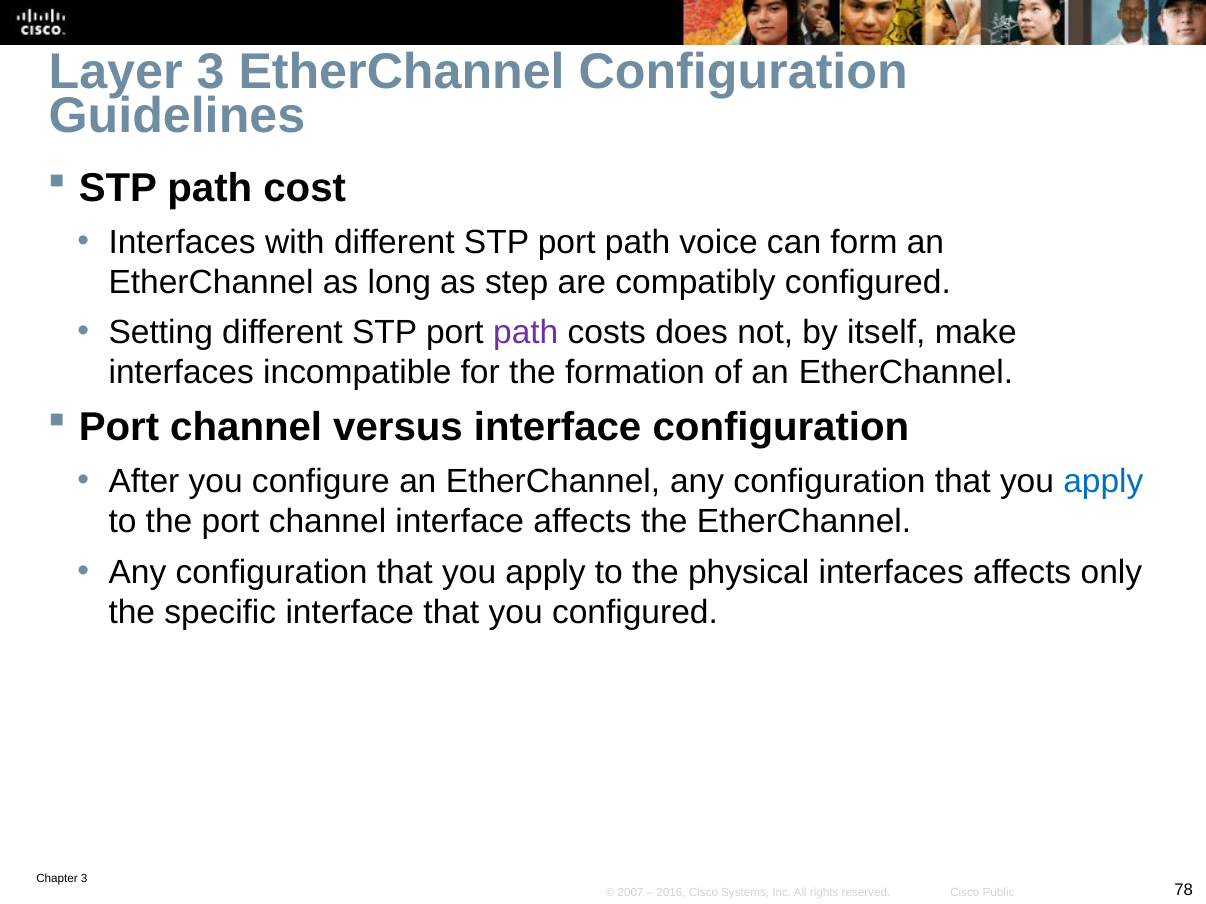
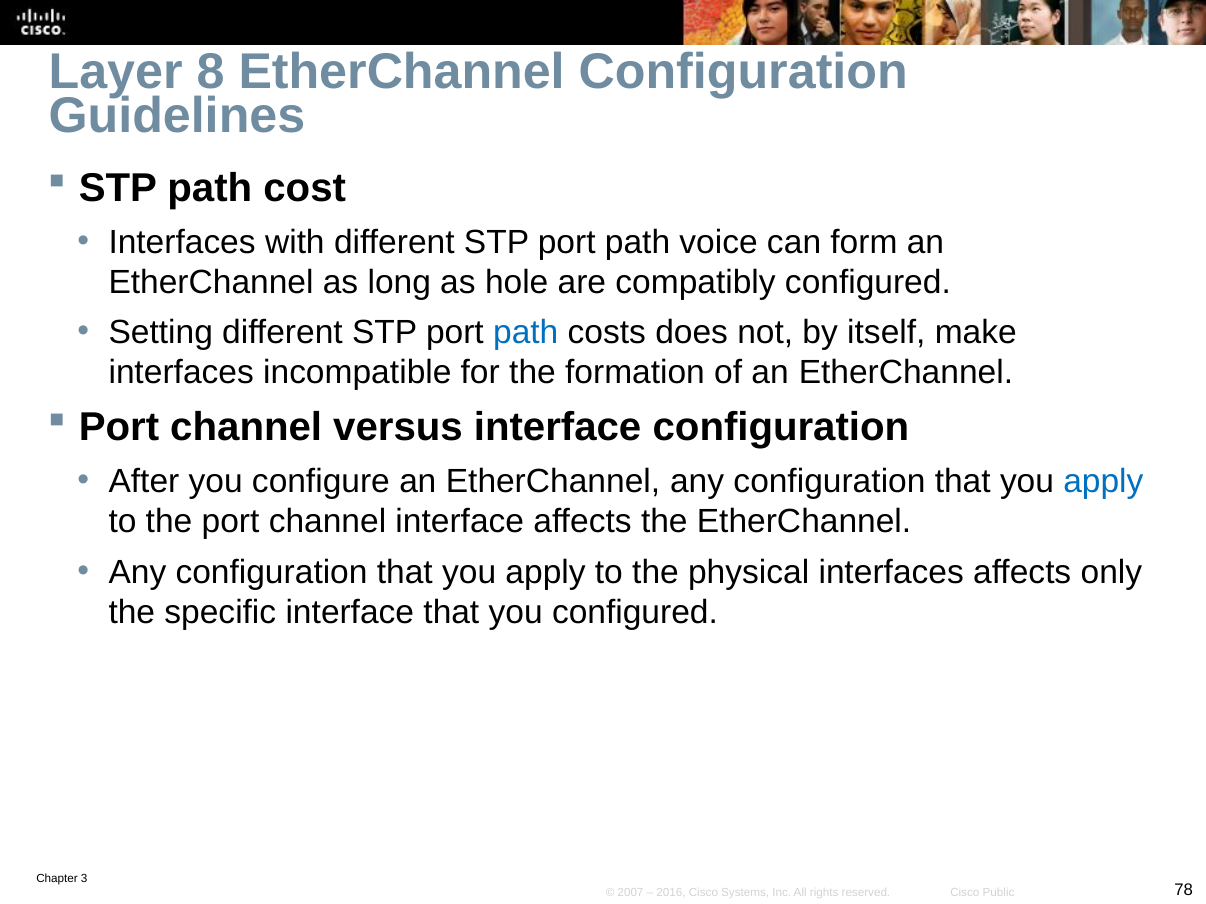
Layer 3: 3 -> 8
step: step -> hole
path at (526, 333) colour: purple -> blue
